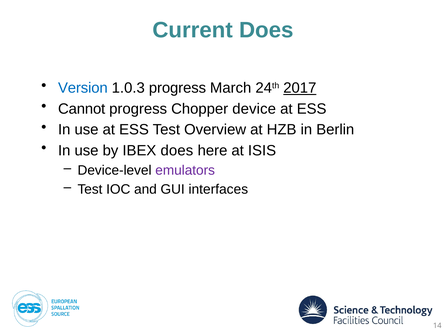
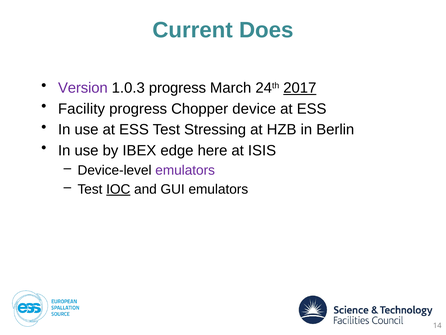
Version colour: blue -> purple
Cannot: Cannot -> Facility
Overview: Overview -> Stressing
IBEX does: does -> edge
IOC underline: none -> present
GUI interfaces: interfaces -> emulators
